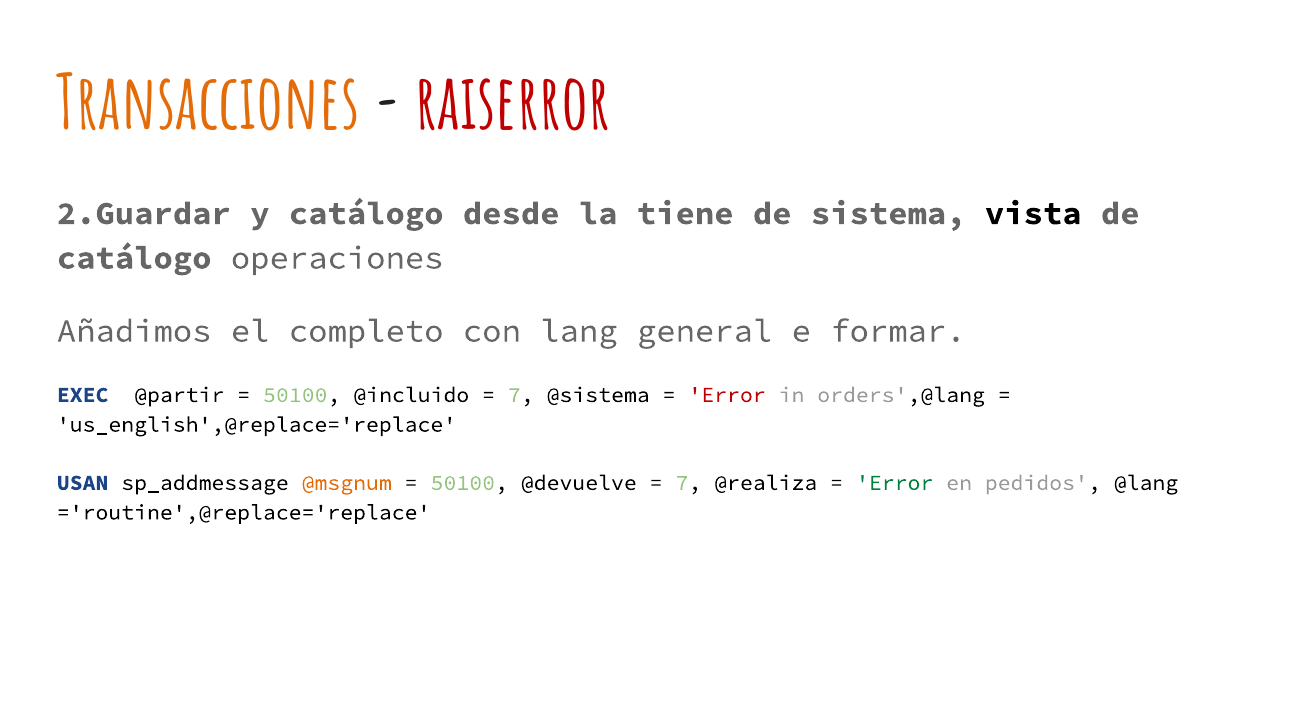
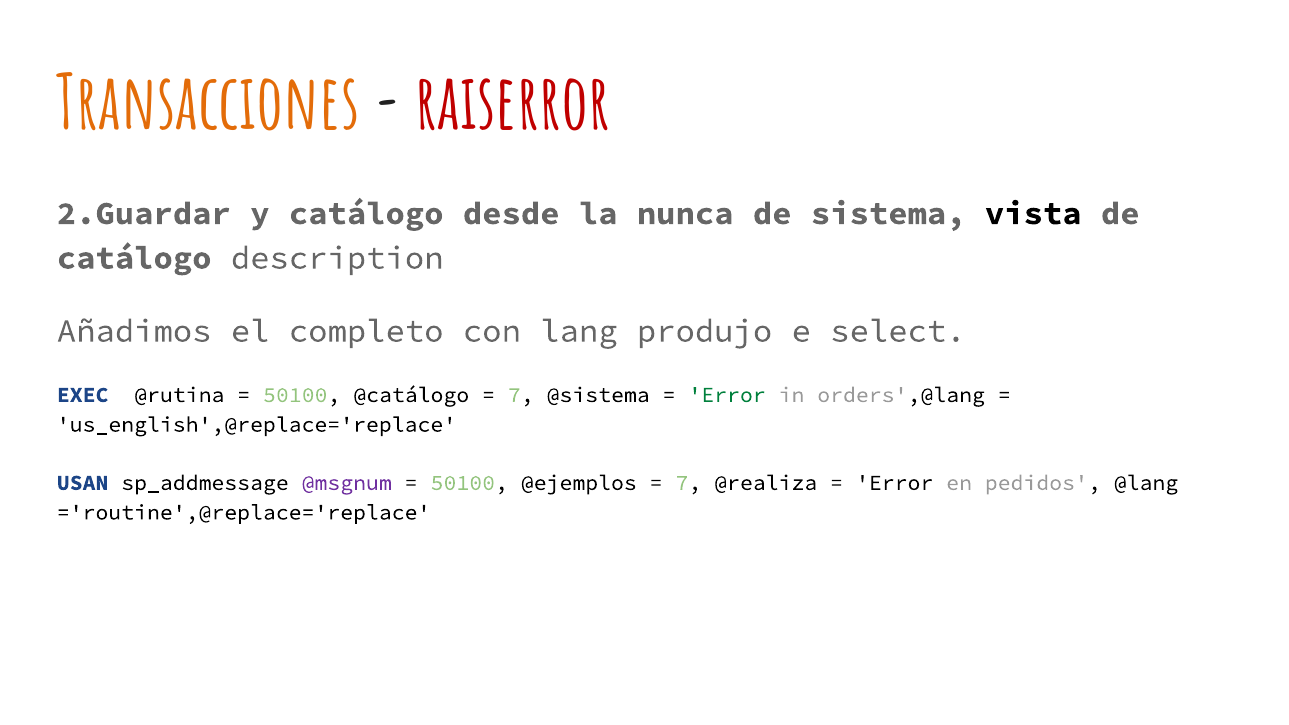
tiene: tiene -> nunca
operaciones: operaciones -> description
general: general -> produjo
formar: formar -> select
@partir: @partir -> @rutina
@incluido: @incluido -> @catálogo
Error at (727, 395) colour: red -> green
@msgnum colour: orange -> purple
@devuelve: @devuelve -> @ejemplos
Error at (895, 483) colour: green -> black
